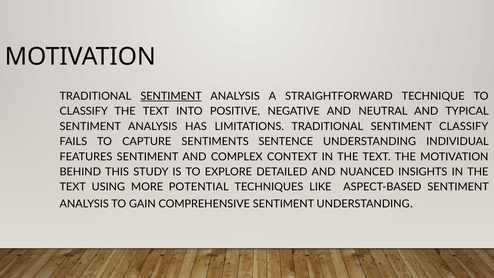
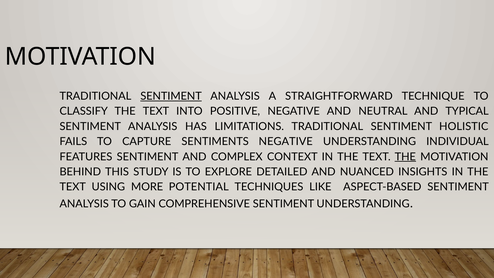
SENTIMENT CLASSIFY: CLASSIFY -> HOLISTIC
SENTIMENTS SENTENCE: SENTENCE -> NEGATIVE
THE at (405, 157) underline: none -> present
